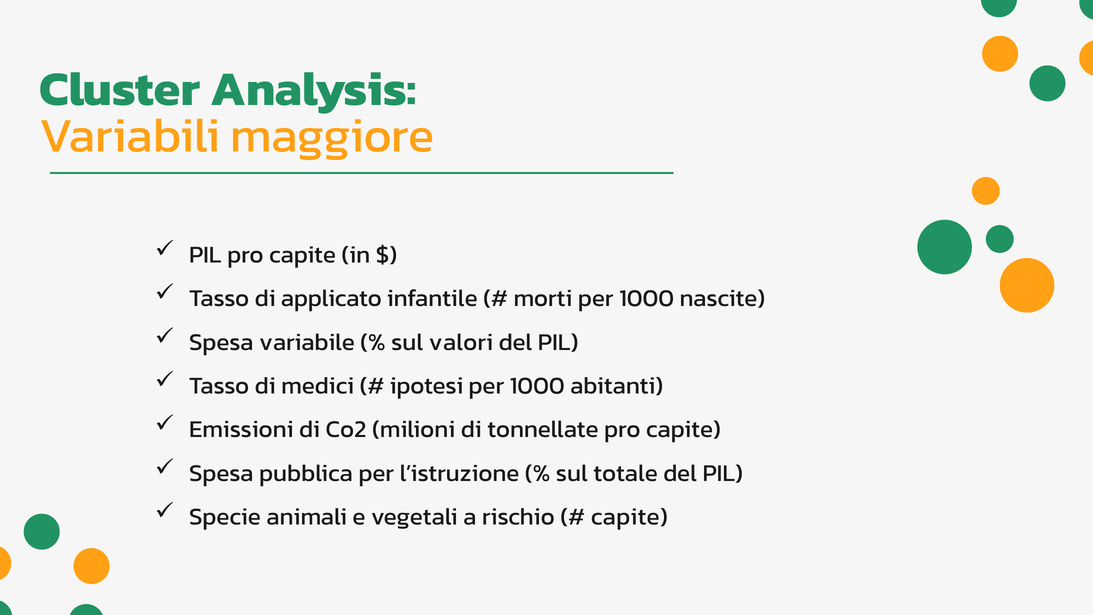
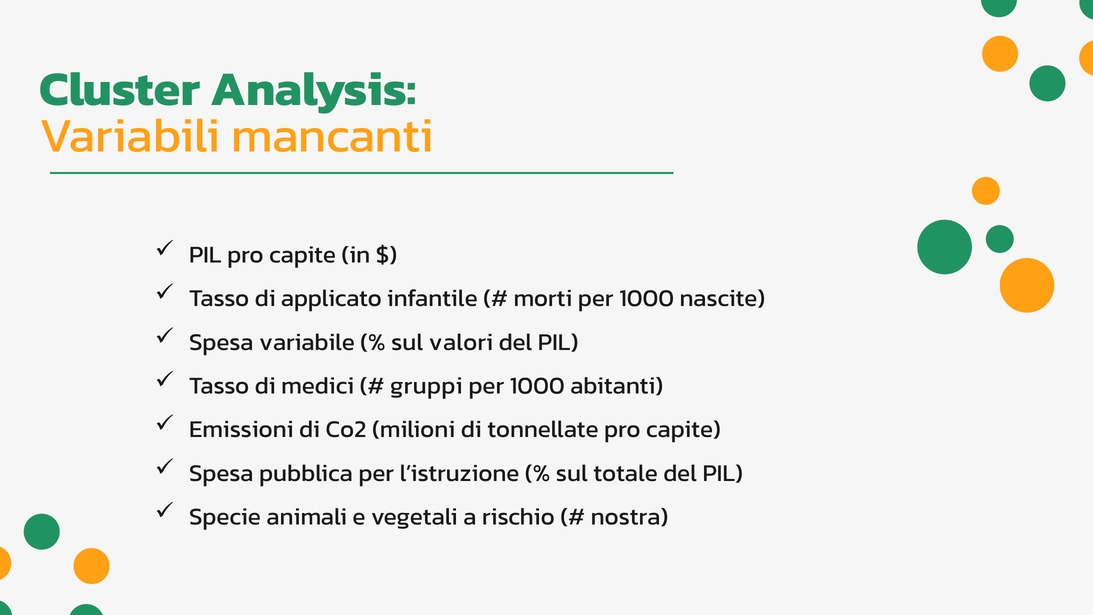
maggiore: maggiore -> mancanti
ipotesi: ipotesi -> gruppi
capite at (629, 517): capite -> nostra
